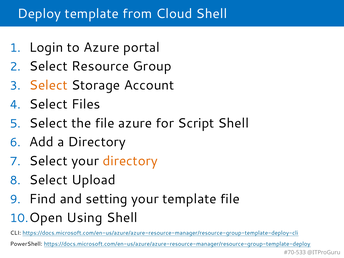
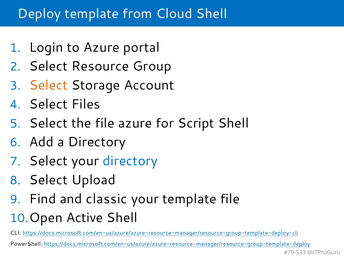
directory at (130, 161) colour: orange -> blue
setting: setting -> classic
Using: Using -> Active
